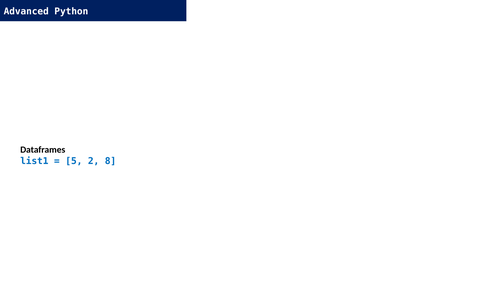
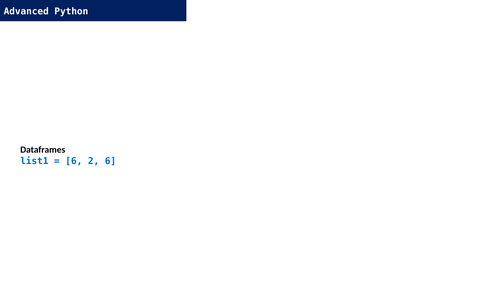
5 at (74, 161): 5 -> 6
2 8: 8 -> 6
